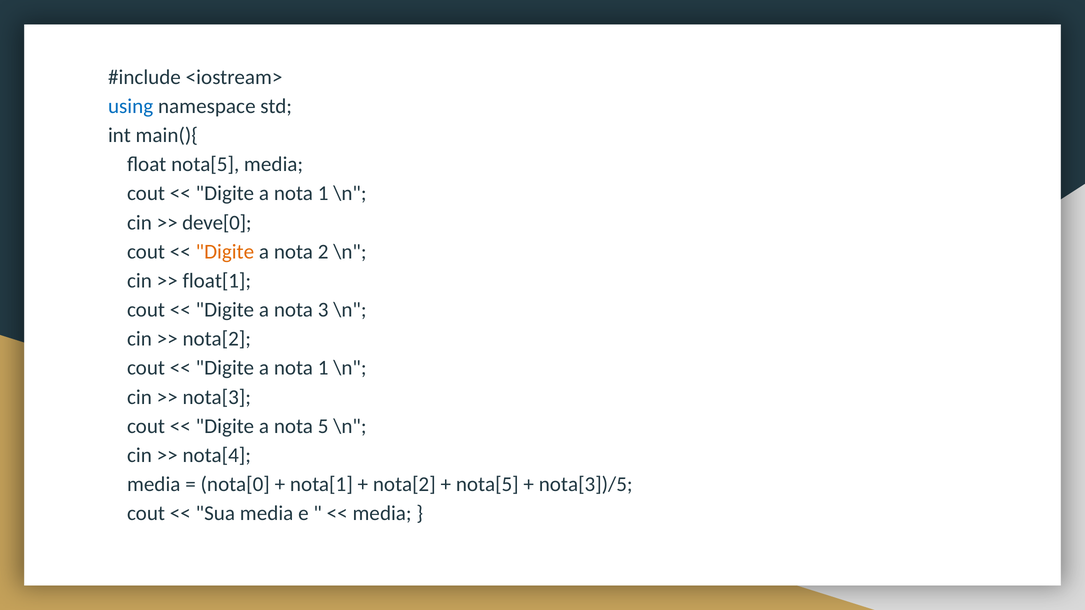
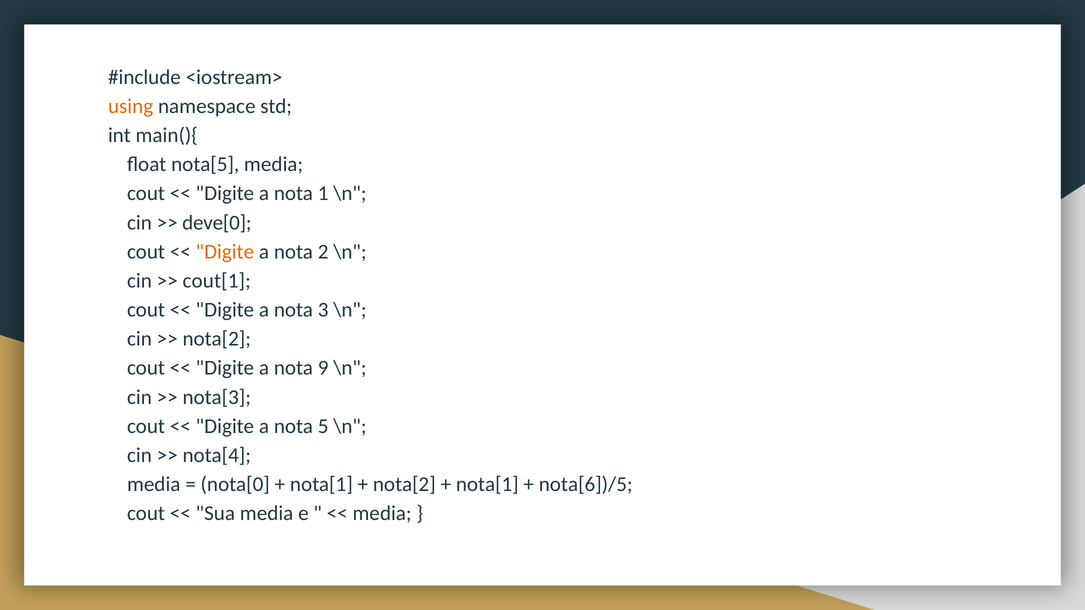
using colour: blue -> orange
float[1: float[1 -> cout[1
1 at (323, 368): 1 -> 9
nota[5 at (487, 485): nota[5 -> nota[1
nota[3])/5: nota[3])/5 -> nota[6])/5
